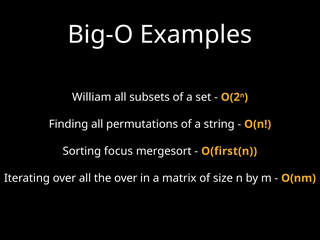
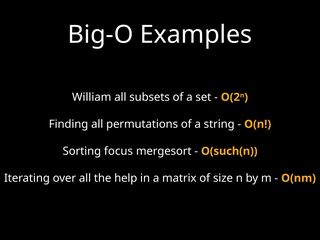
O(first(n: O(first(n -> O(such(n
the over: over -> help
